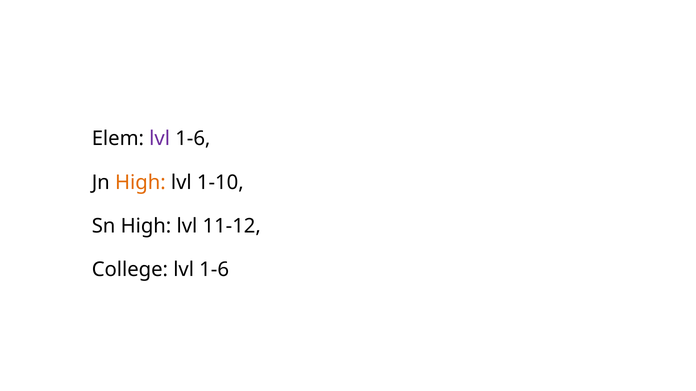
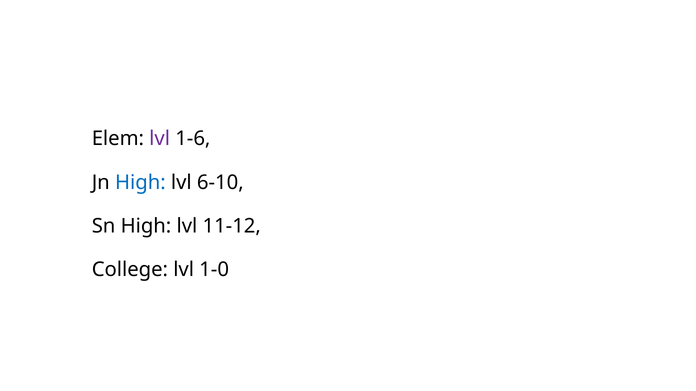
High at (140, 183) colour: orange -> blue
1-10: 1-10 -> 6-10
College lvl 1-6: 1-6 -> 1-0
